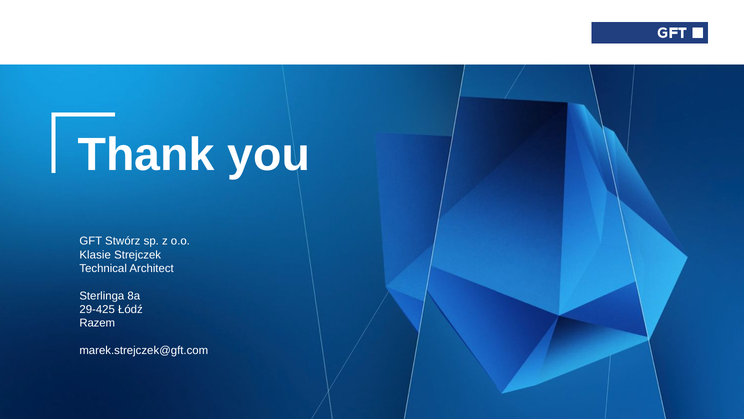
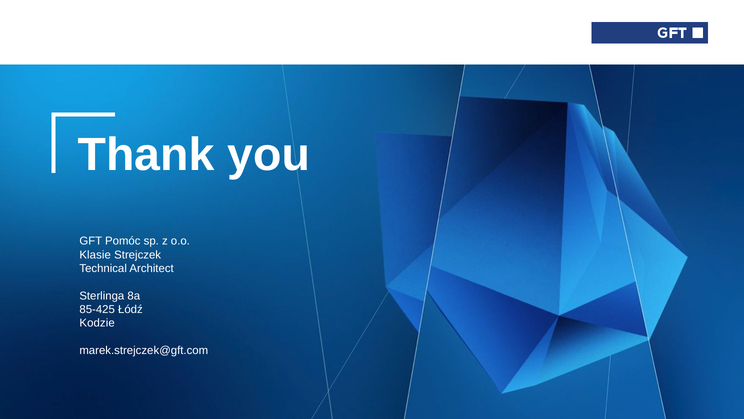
Stwórz: Stwórz -> Pomóc
29-425: 29-425 -> 85-425
Razem: Razem -> Kodzie
